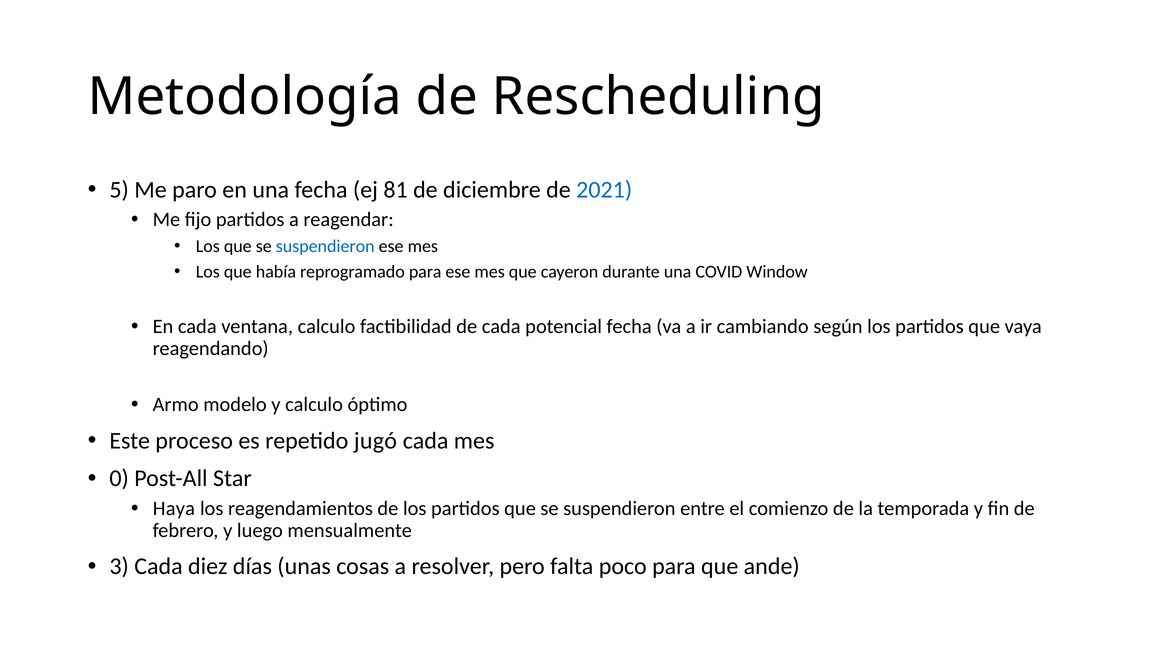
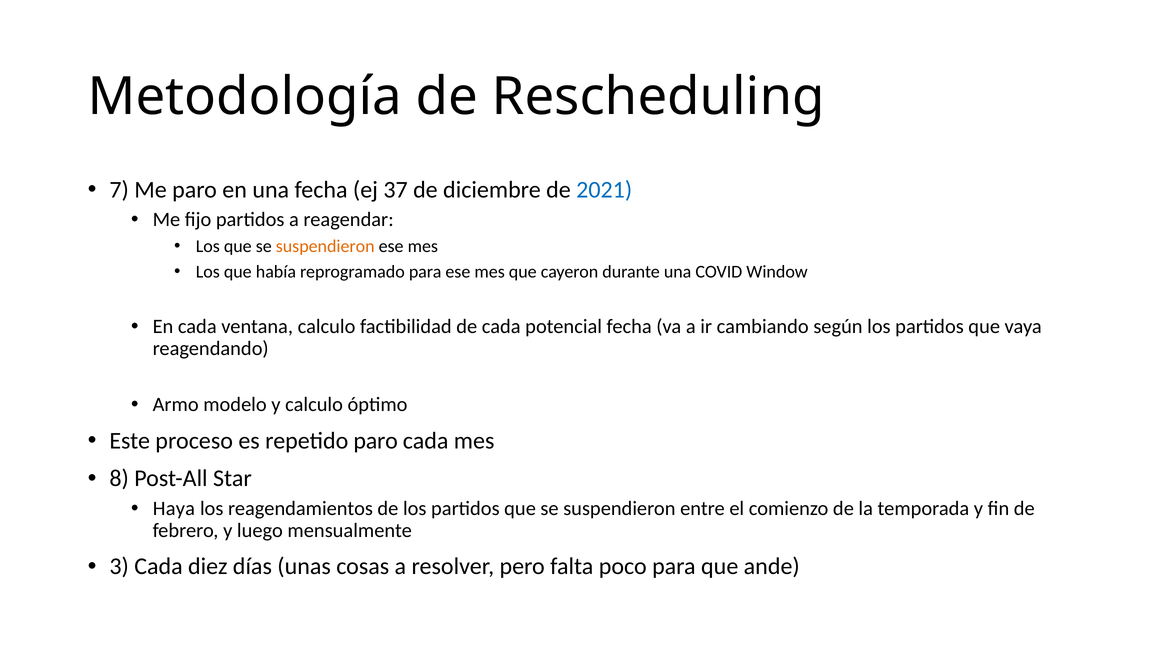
5: 5 -> 7
81: 81 -> 37
suspendieron at (325, 246) colour: blue -> orange
repetido jugó: jugó -> paro
0: 0 -> 8
